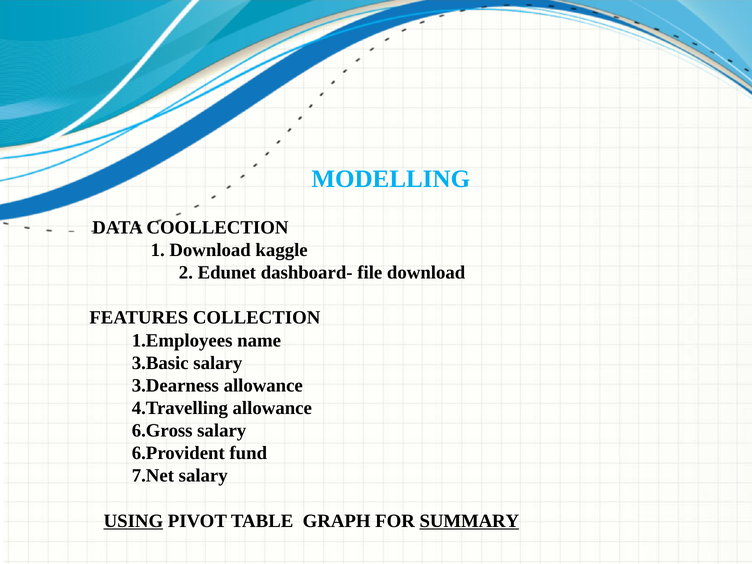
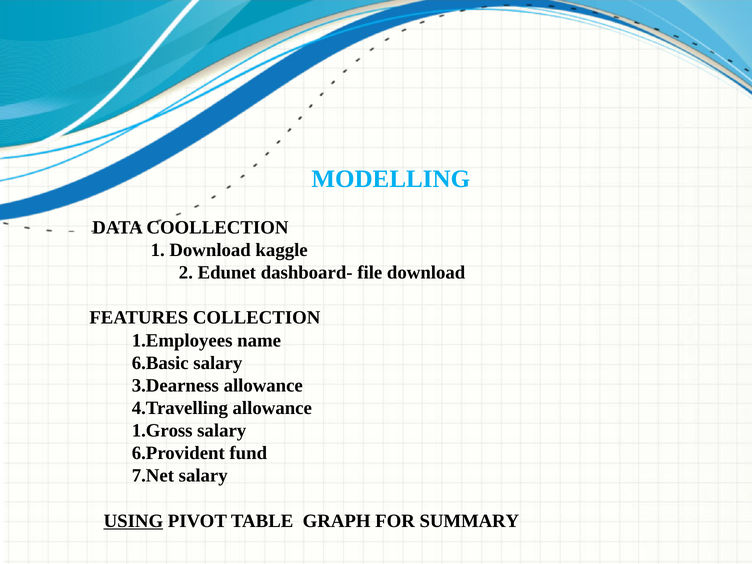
3.Basic: 3.Basic -> 6.Basic
6.Gross: 6.Gross -> 1.Gross
SUMMARY underline: present -> none
